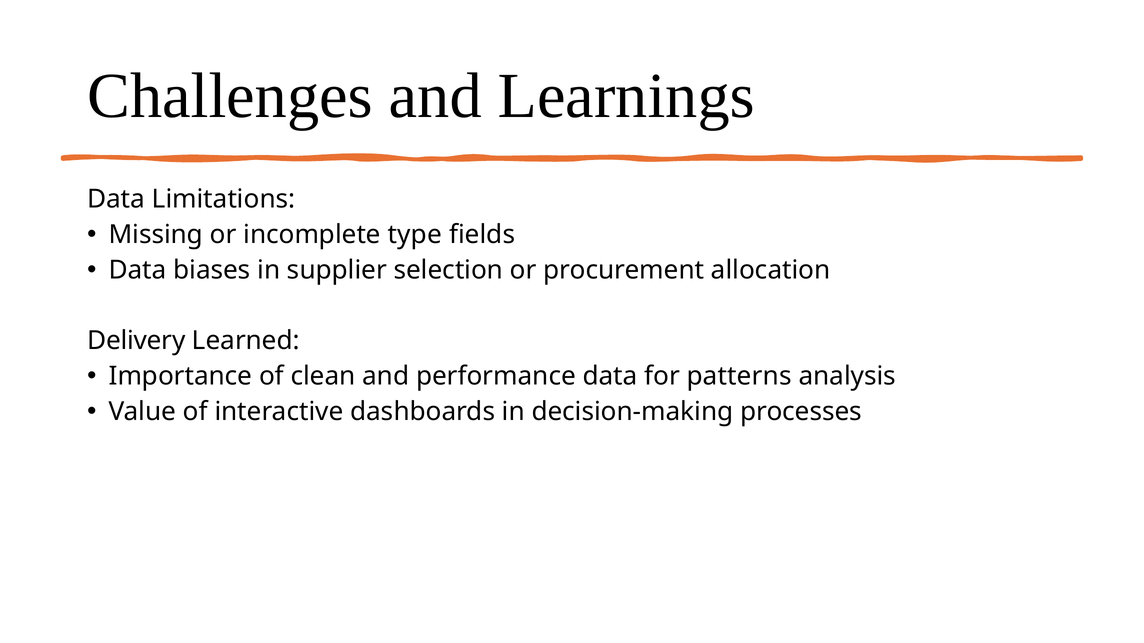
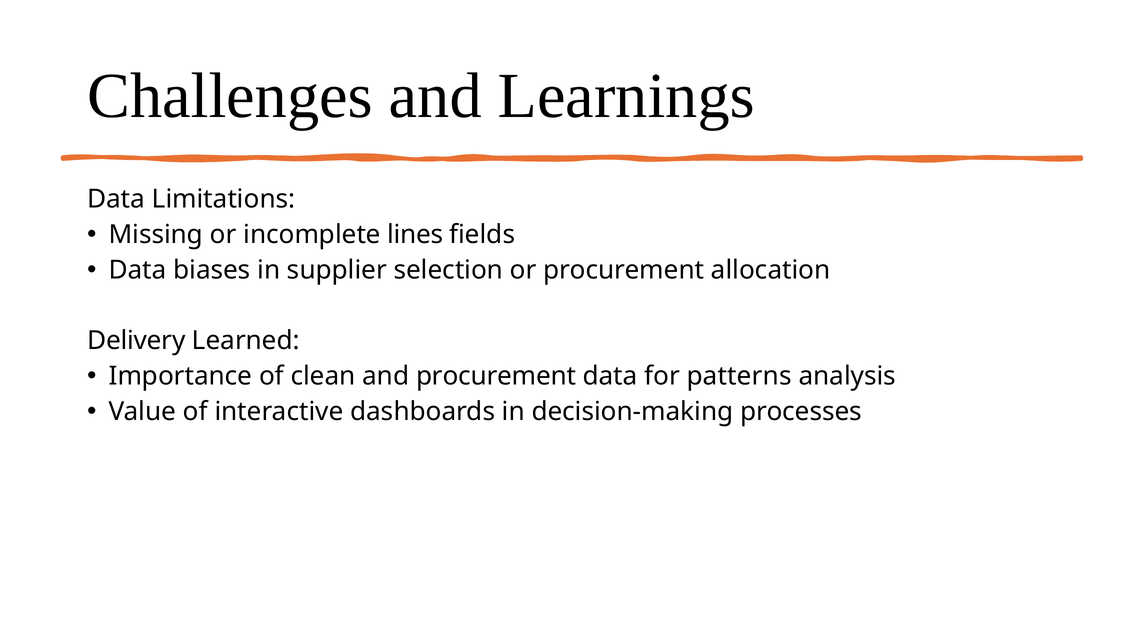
type: type -> lines
and performance: performance -> procurement
